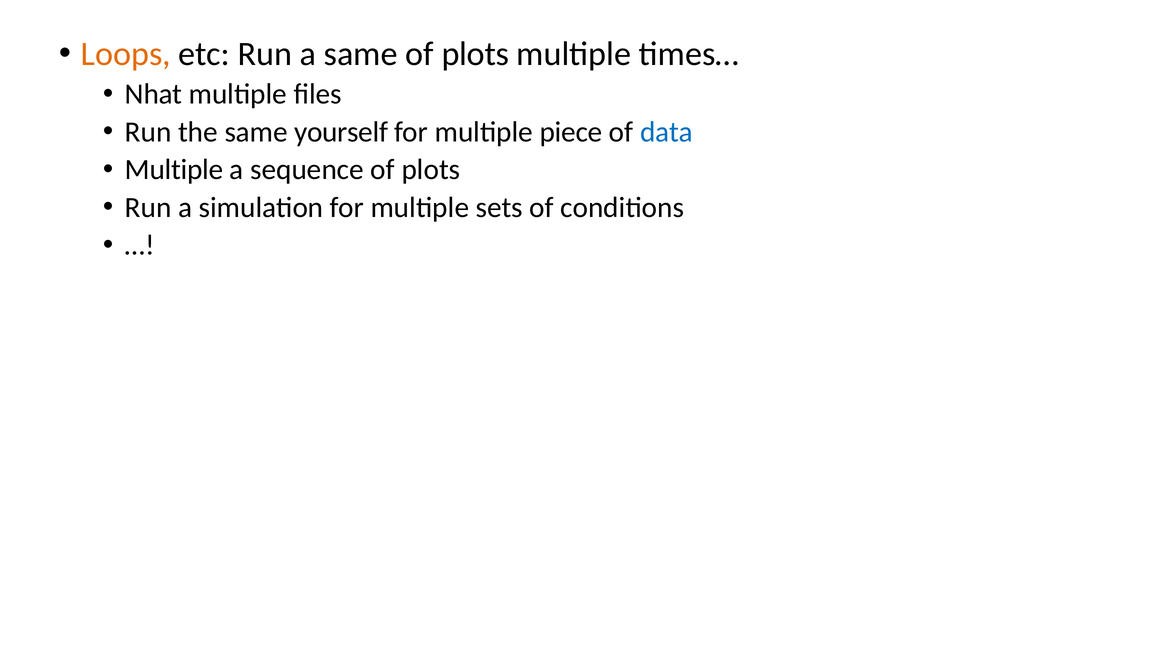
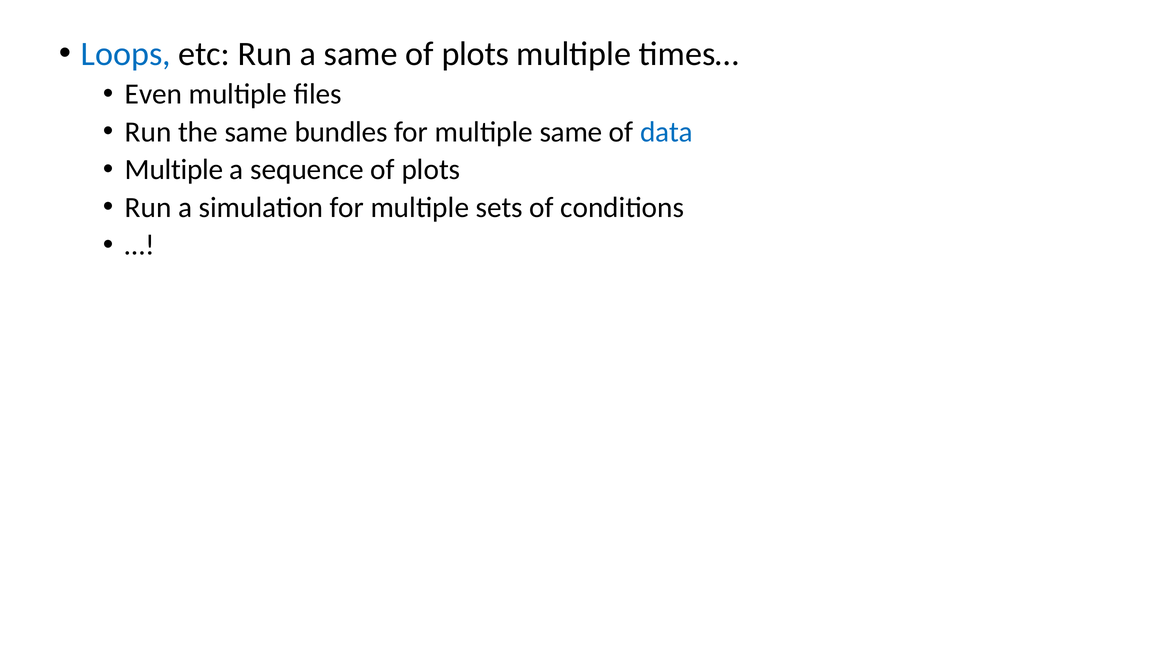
Loops colour: orange -> blue
Nhat: Nhat -> Even
yourself: yourself -> bundles
multiple piece: piece -> same
